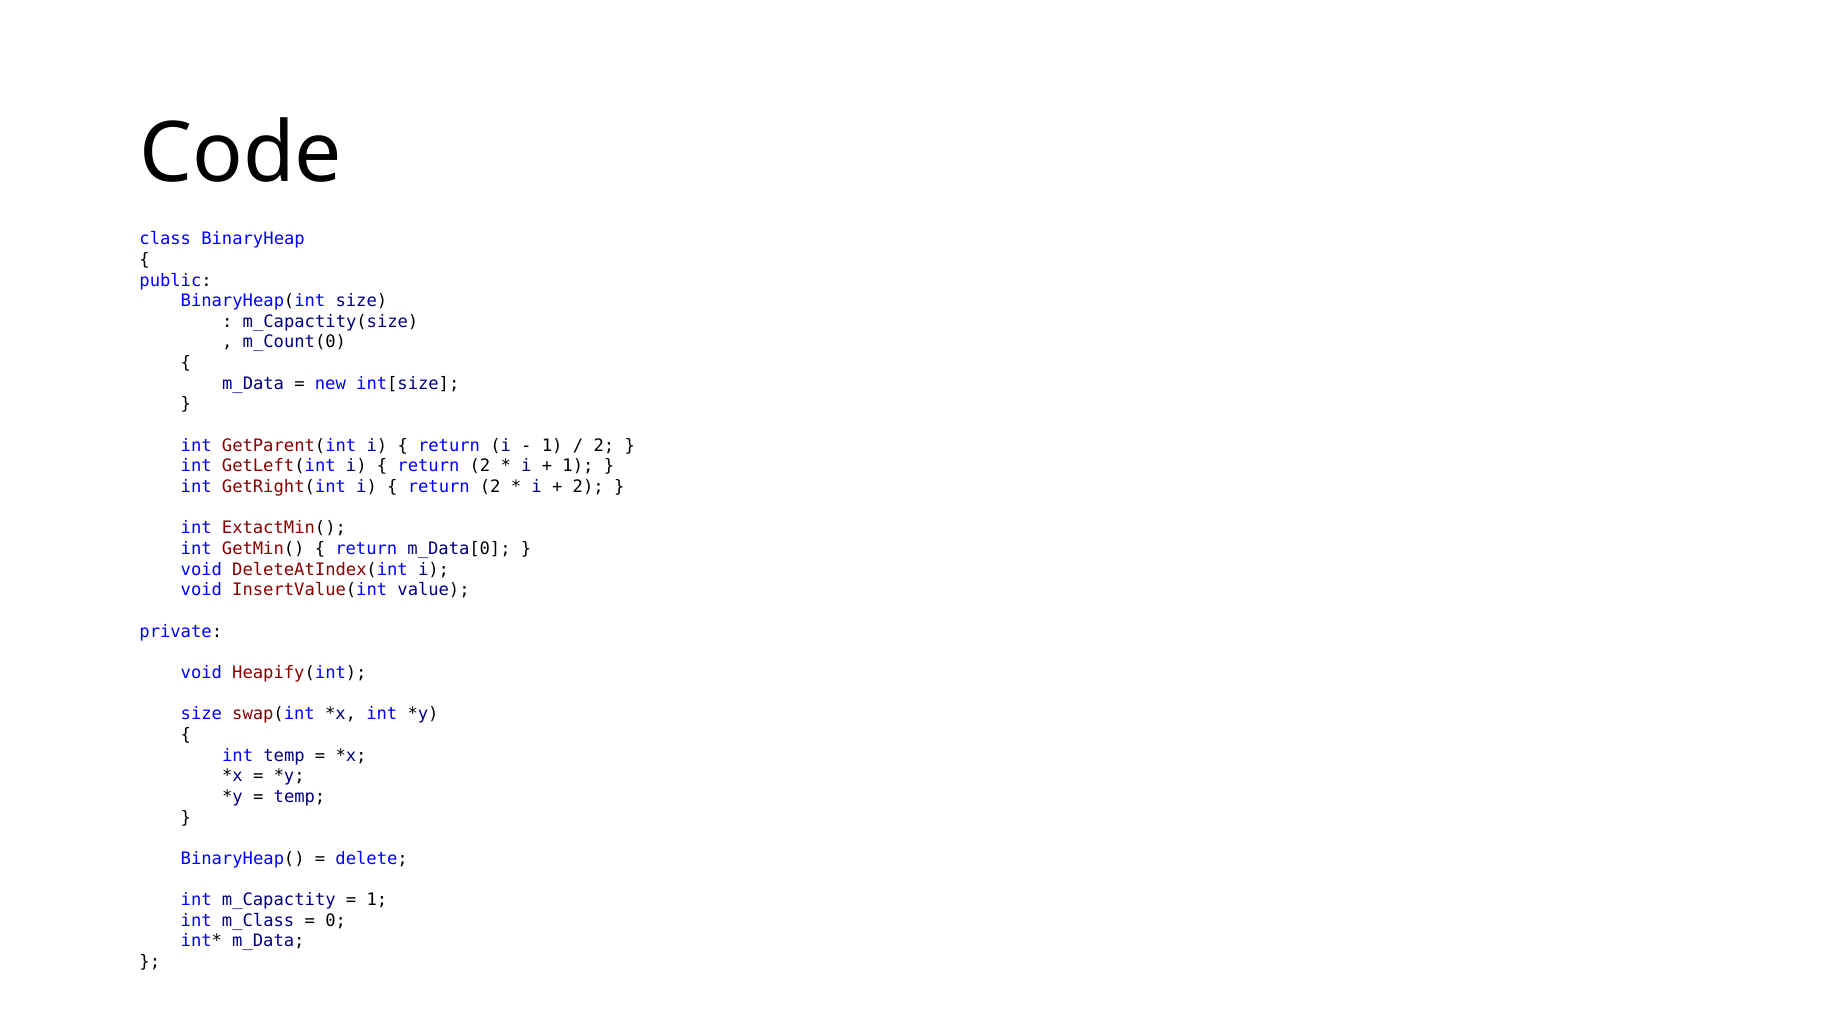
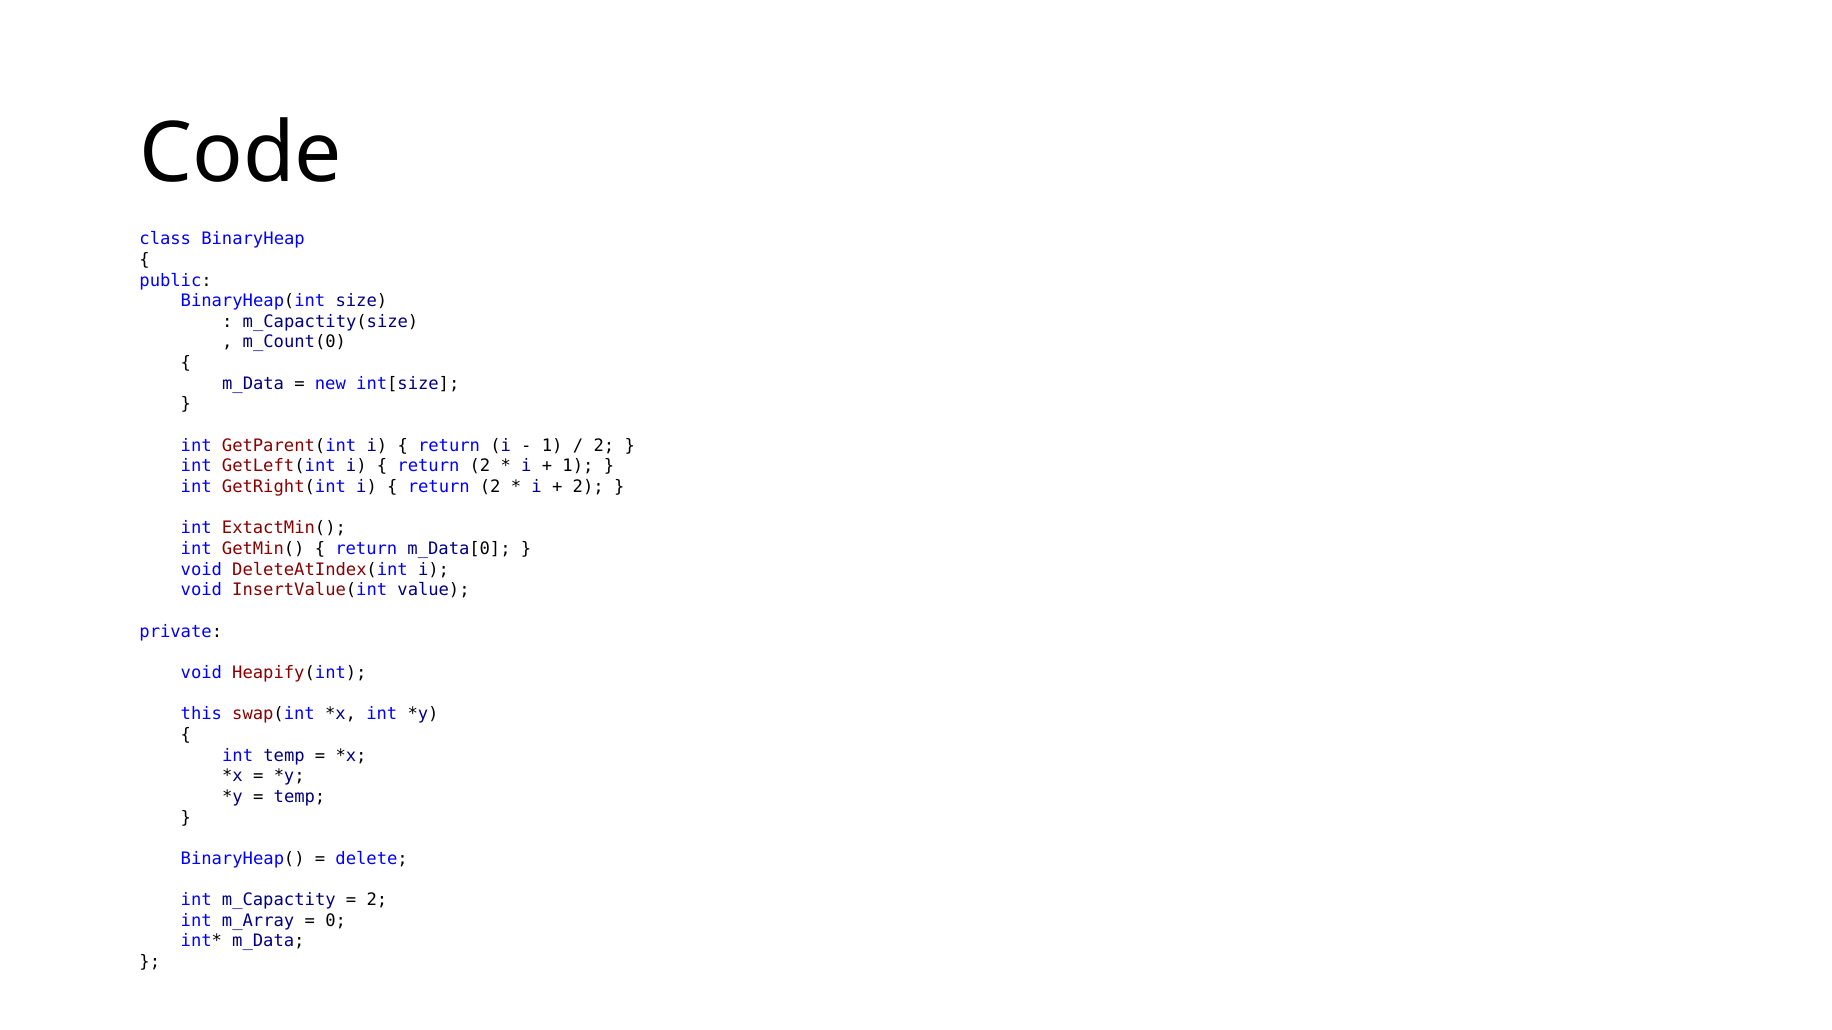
size at (201, 714): size -> this
1 at (377, 900): 1 -> 2
m_Class: m_Class -> m_Array
